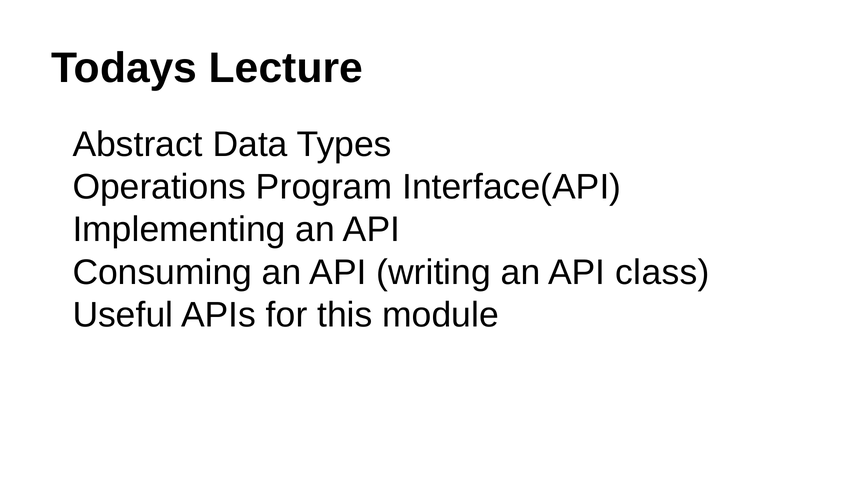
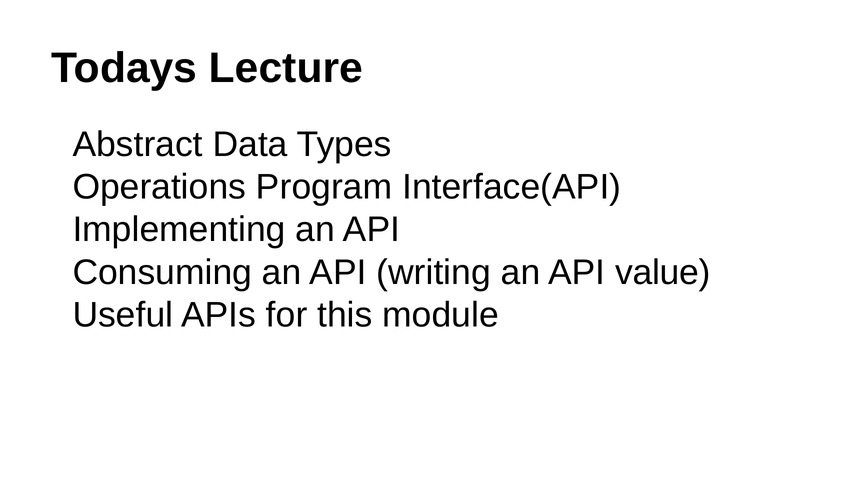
class: class -> value
